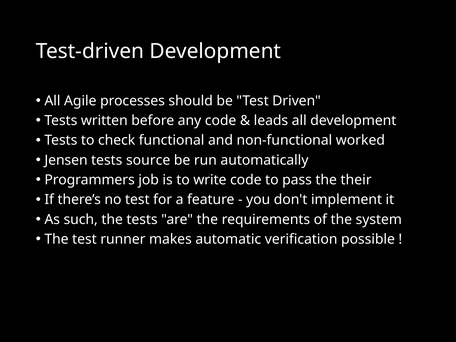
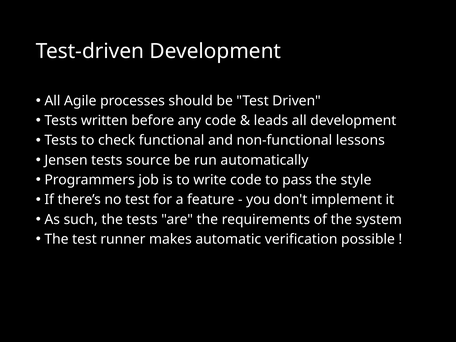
worked: worked -> lessons
their: their -> style
